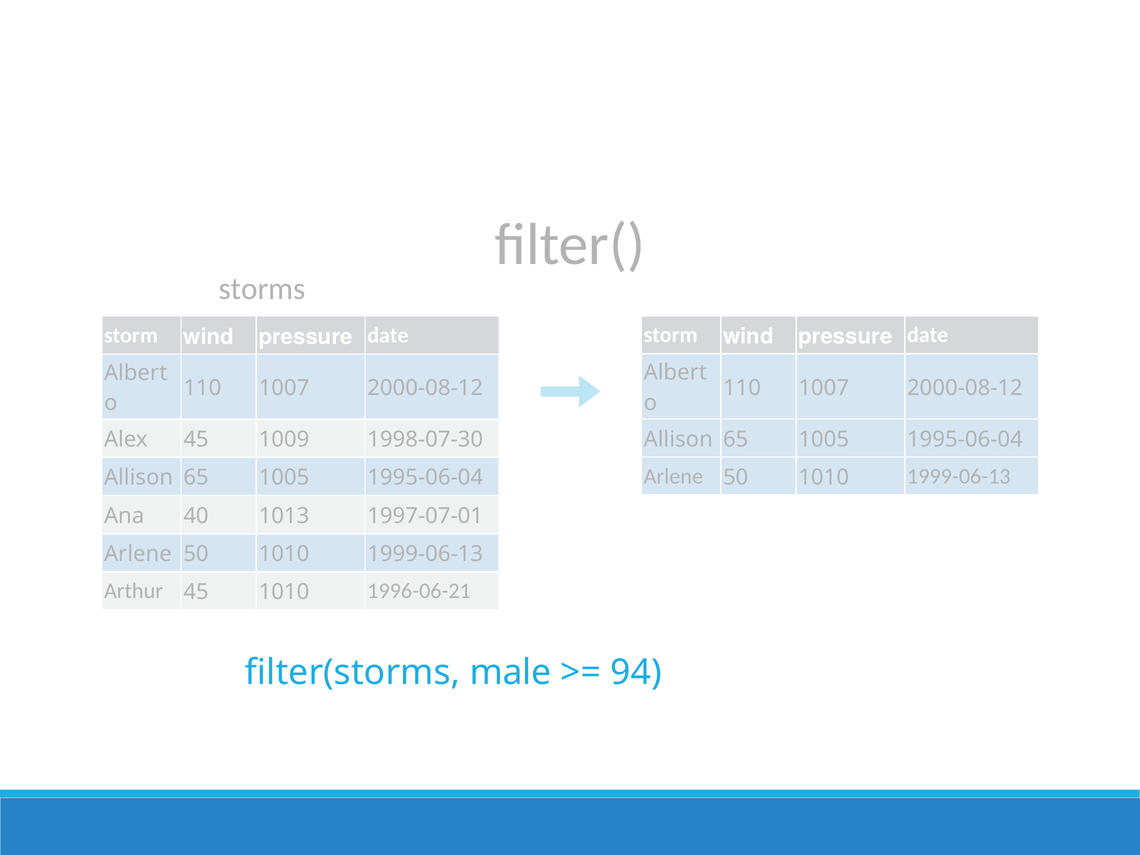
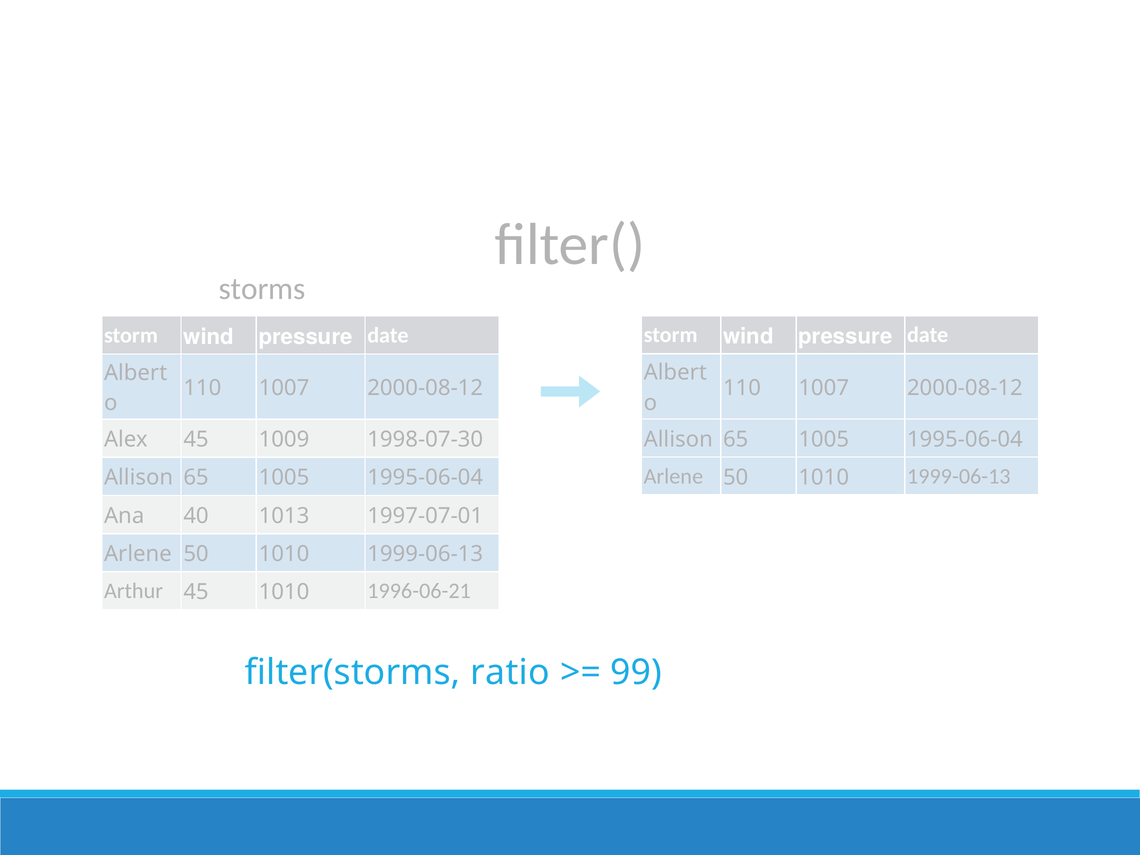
male: male -> ratio
94: 94 -> 99
